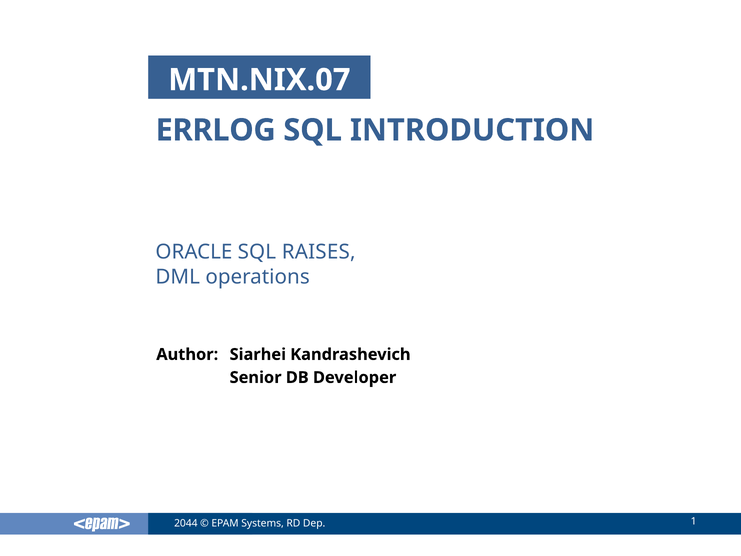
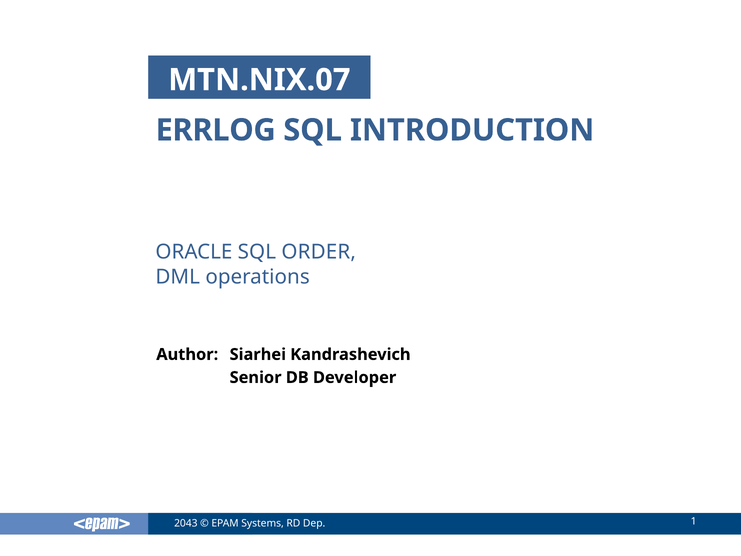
RAISES: RAISES -> ORDER
2044: 2044 -> 2043
